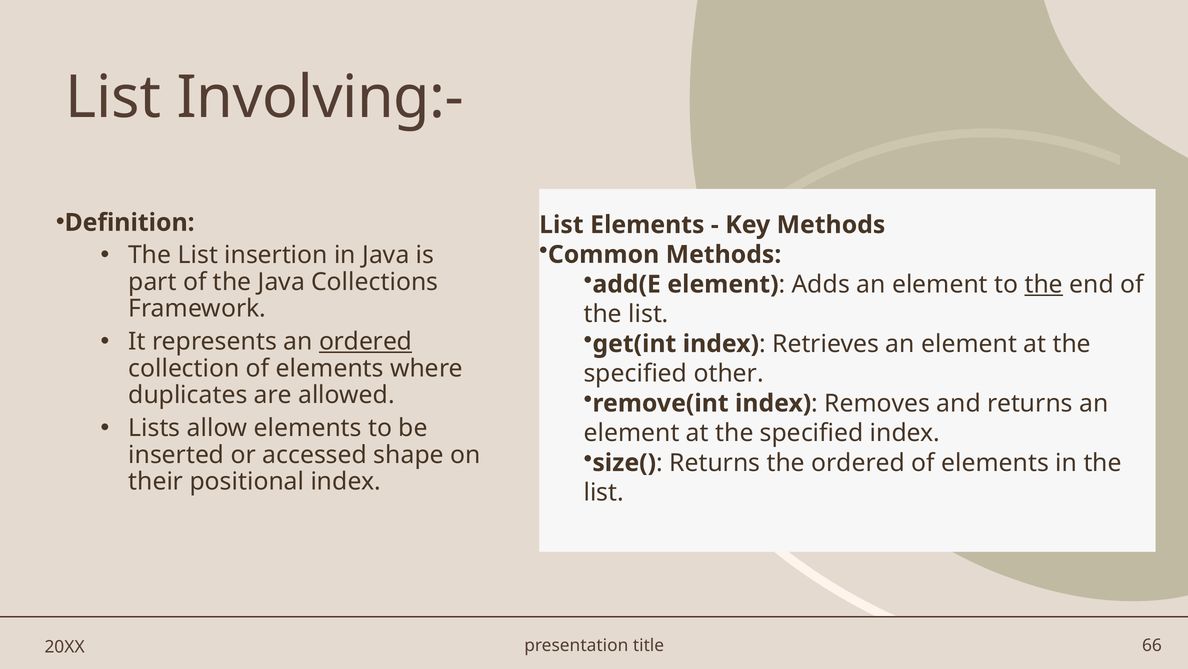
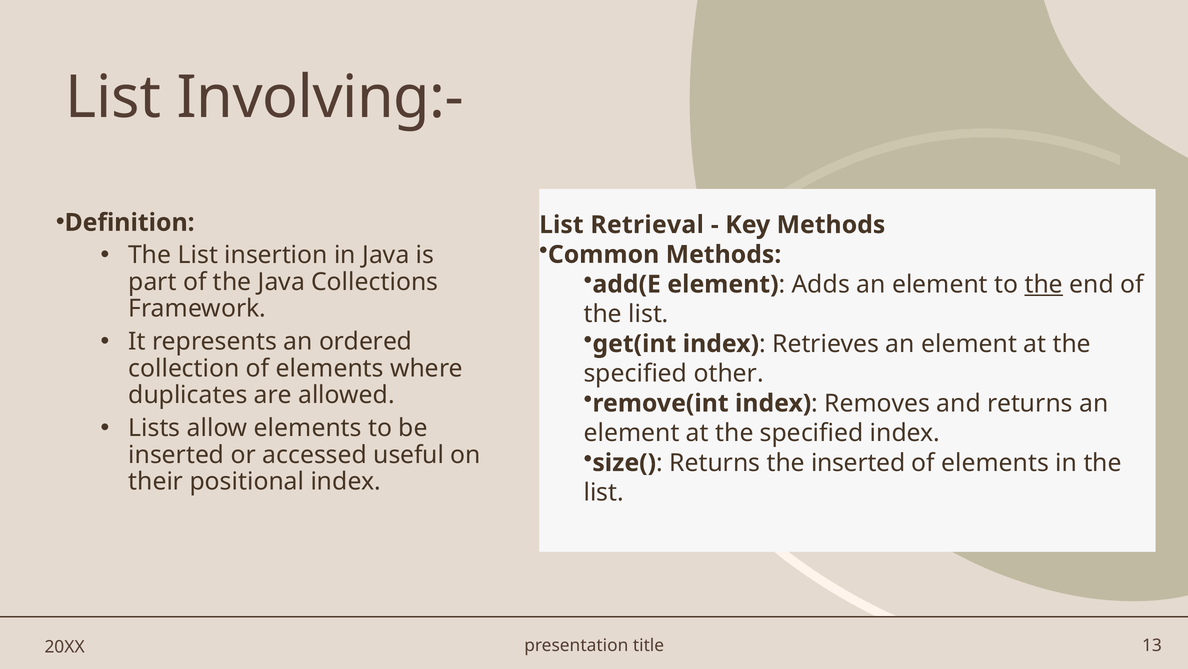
List Elements: Elements -> Retrieval
ordered at (366, 341) underline: present -> none
shape: shape -> useful
the ordered: ordered -> inserted
66: 66 -> 13
